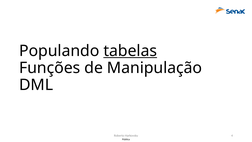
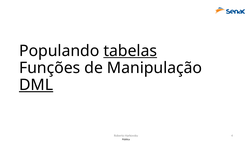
DML underline: none -> present
